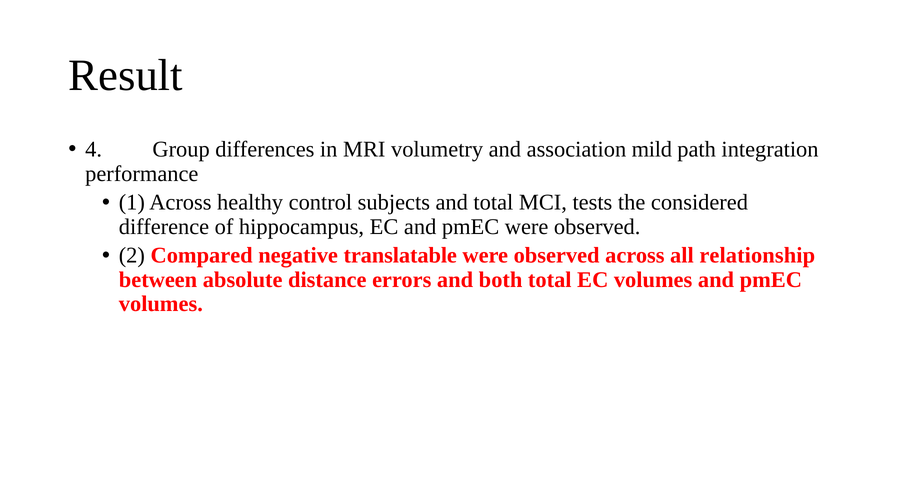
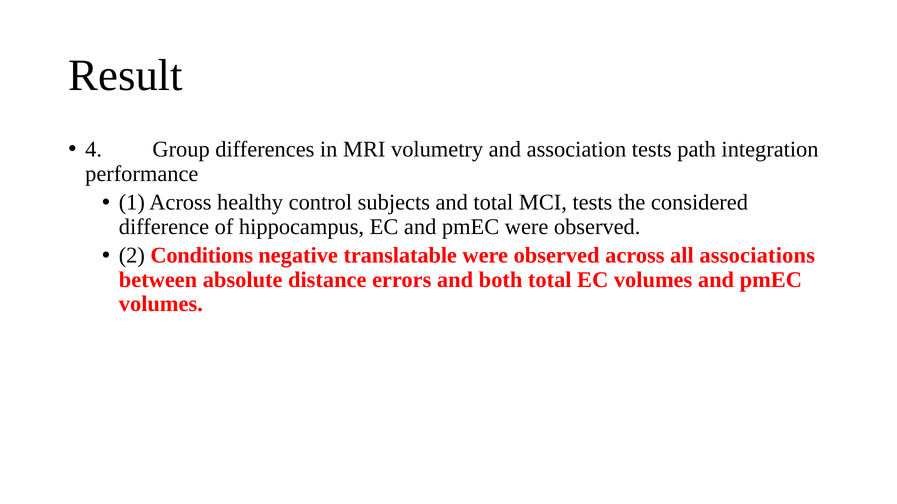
association mild: mild -> tests
Compared: Compared -> Conditions
relationship: relationship -> associations
